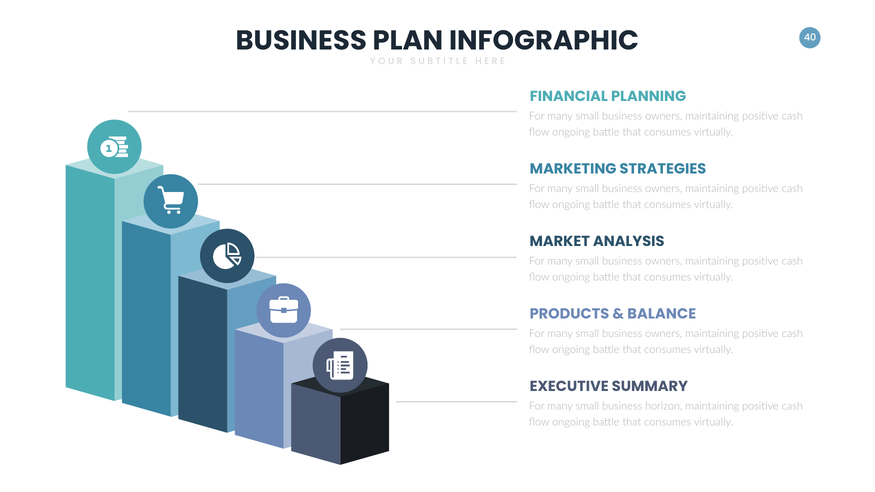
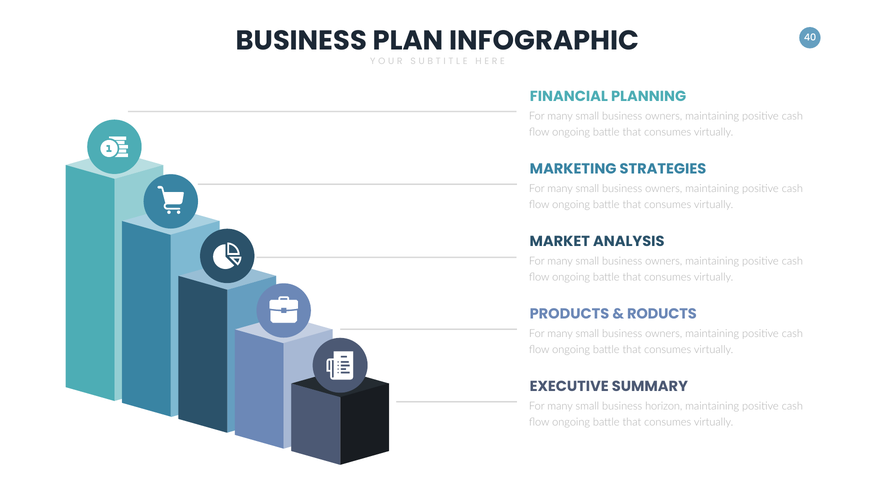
BALANCE: BALANCE -> RODUCTS
